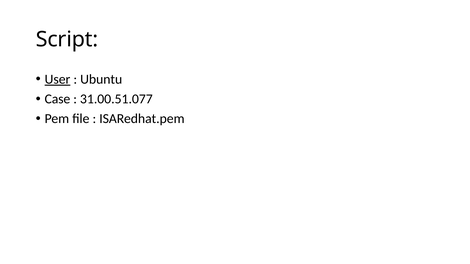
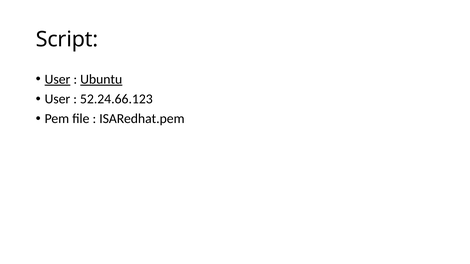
Ubuntu underline: none -> present
Case at (57, 99): Case -> User
31.00.51.077: 31.00.51.077 -> 52.24.66.123
